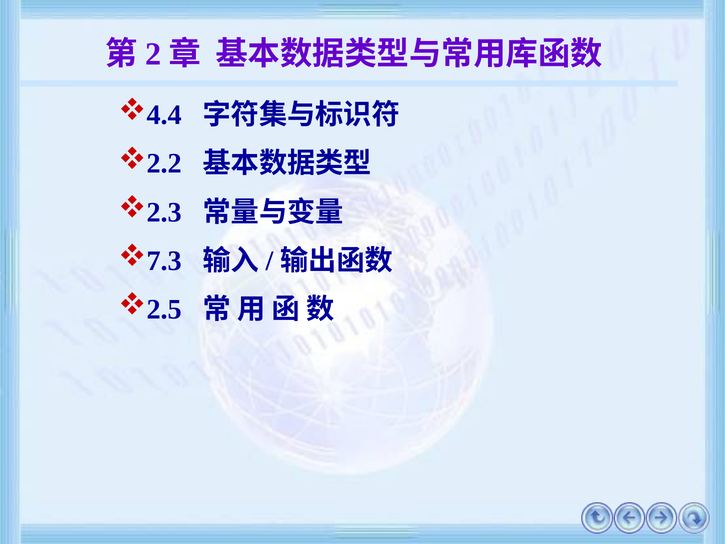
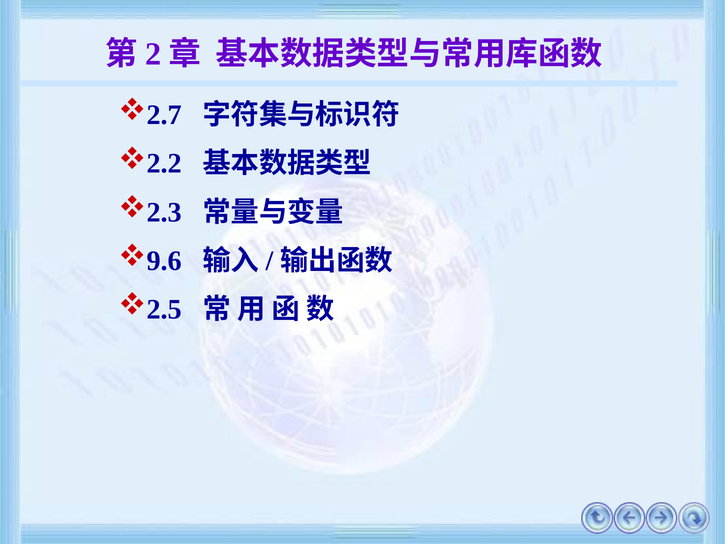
4.4: 4.4 -> 2.7
7.3: 7.3 -> 9.6
